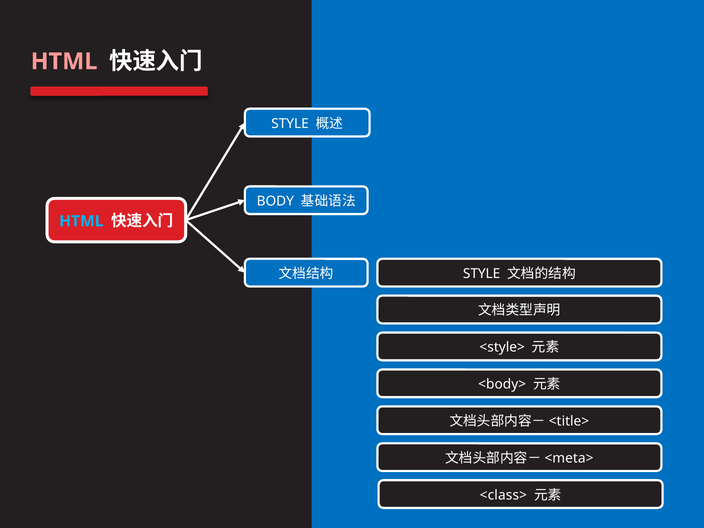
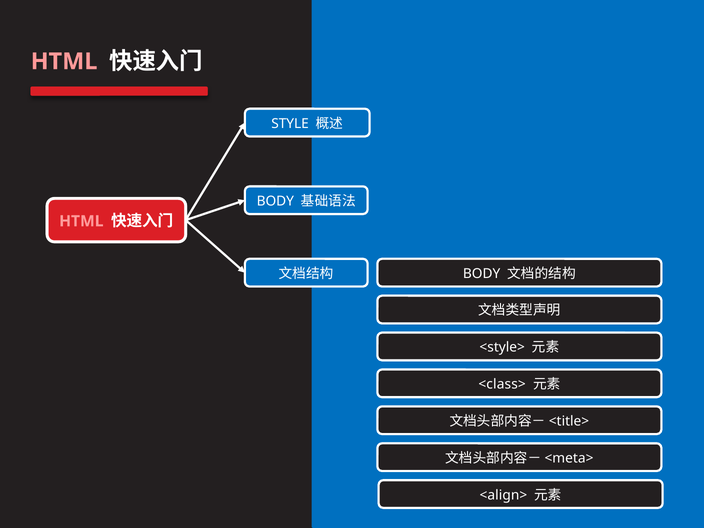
HTML at (81, 221) colour: light blue -> pink
STYLE at (482, 274): STYLE -> BODY
<body>: <body> -> <class>
<class>: <class> -> <align>
